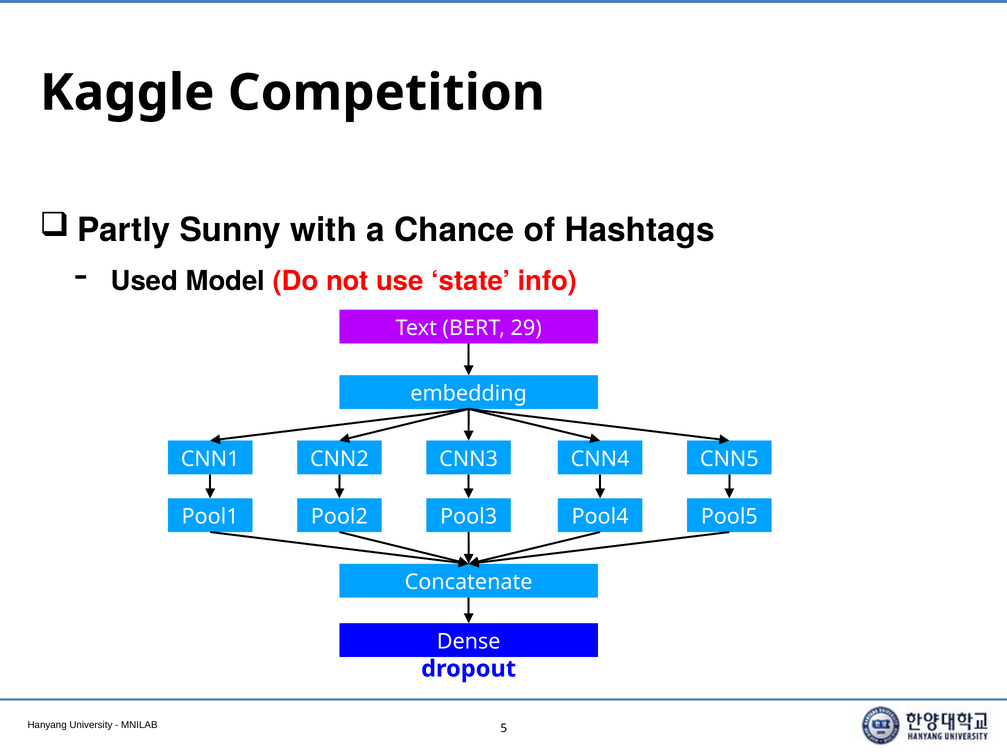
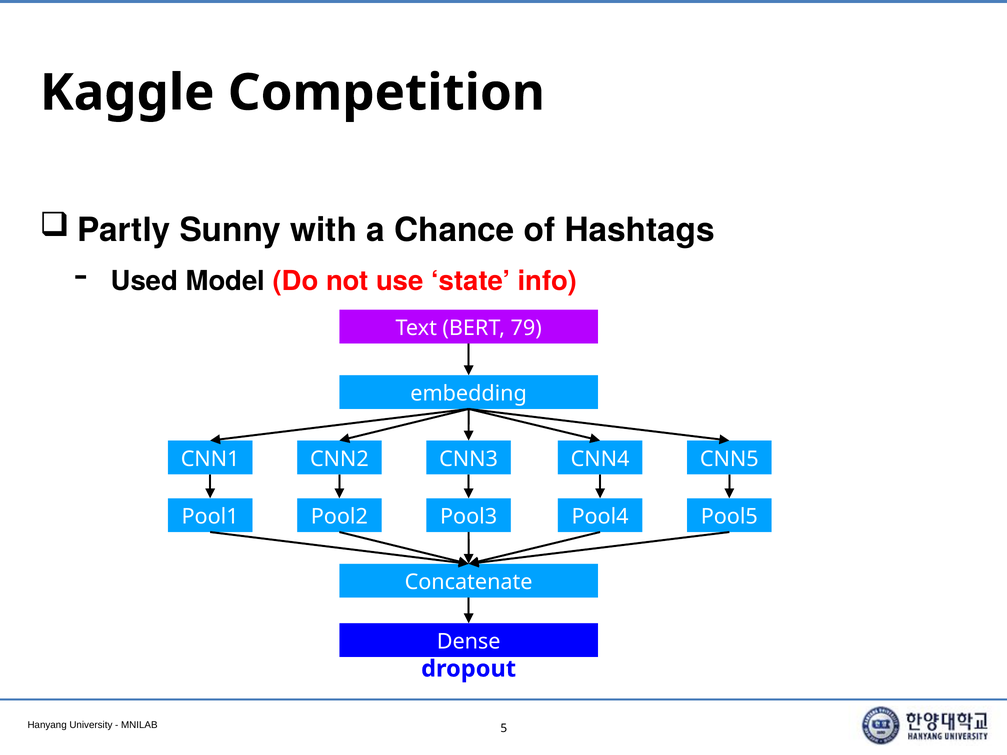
29: 29 -> 79
